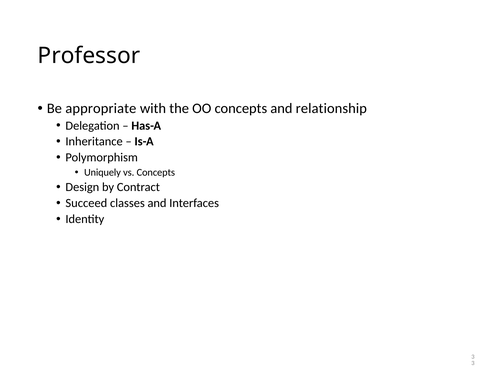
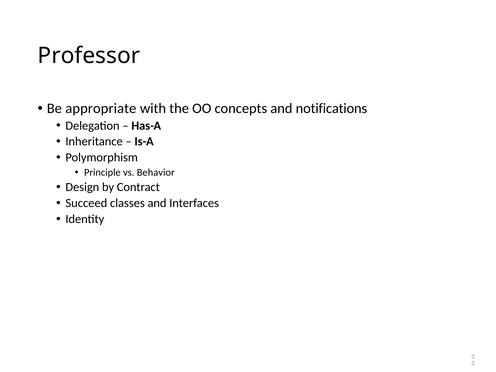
relationship: relationship -> notifications
Uniquely: Uniquely -> Principle
vs Concepts: Concepts -> Behavior
